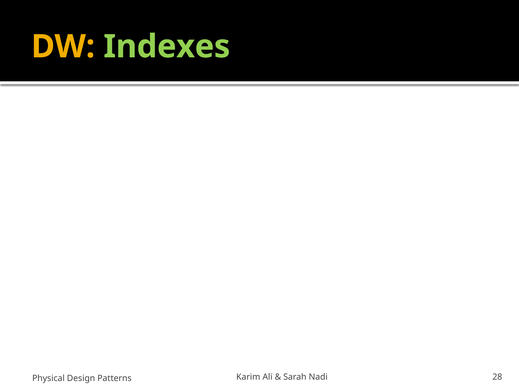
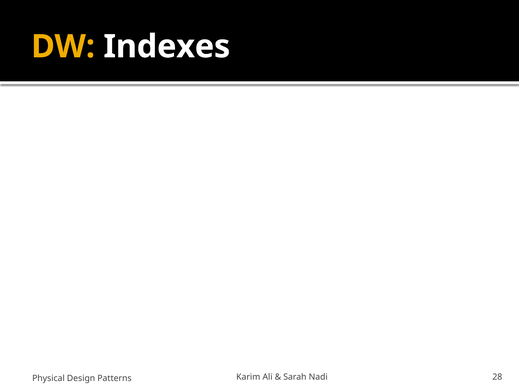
Indexes colour: light green -> white
